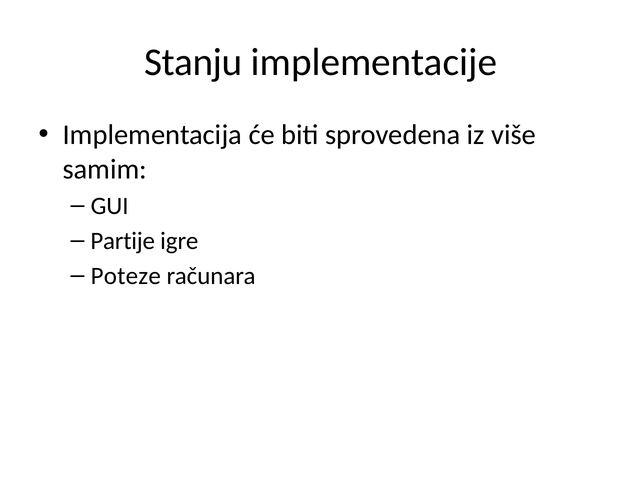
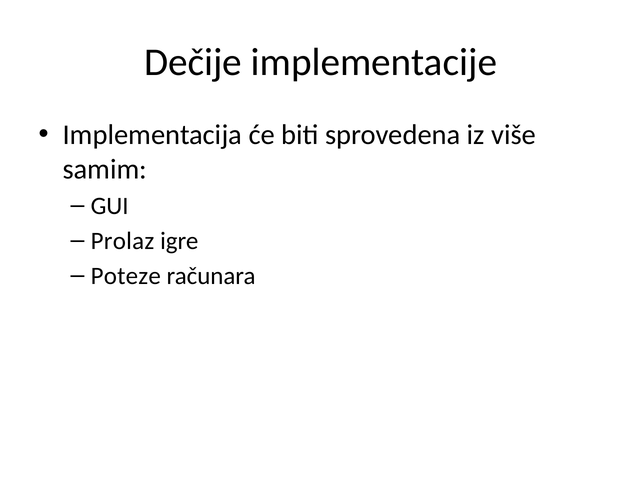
Stanju: Stanju -> Dečije
Partije: Partije -> Prolaz
